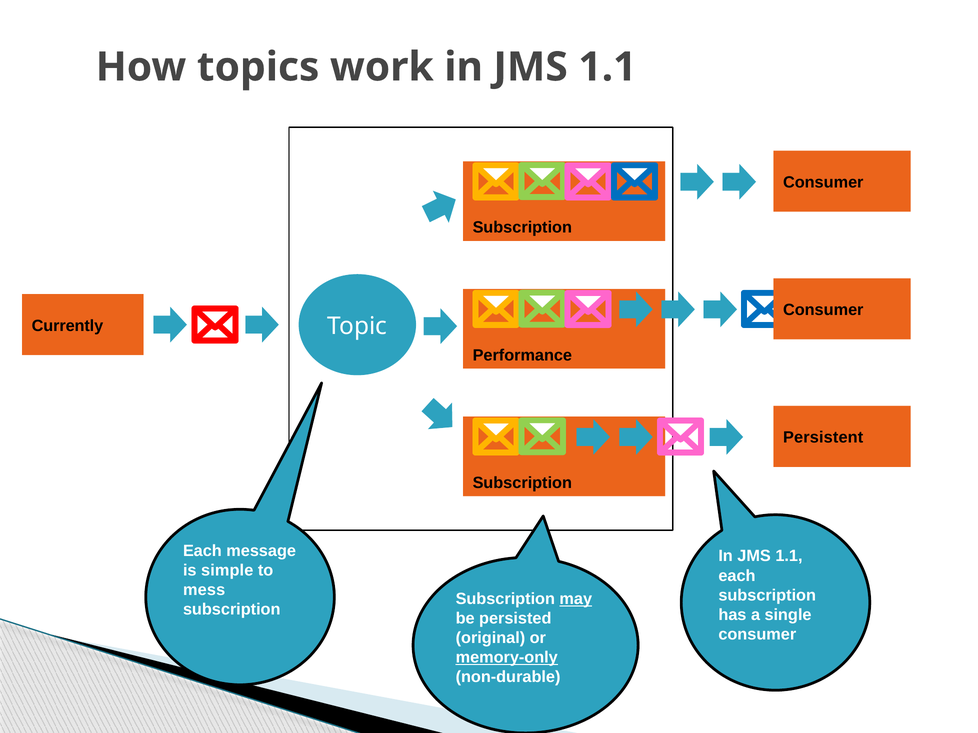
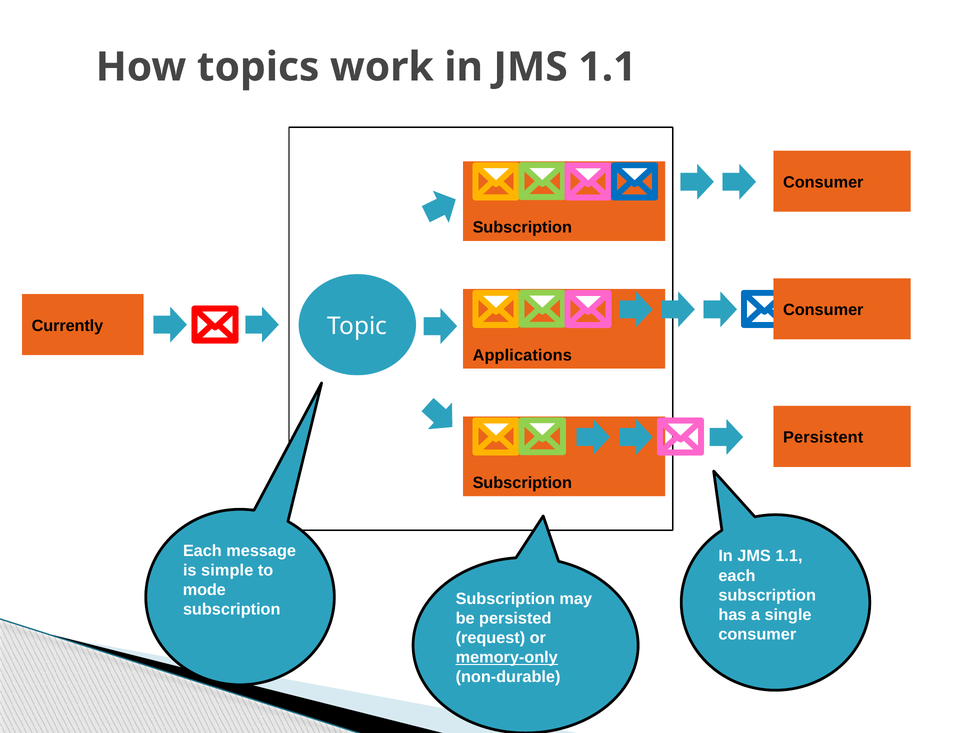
Performance: Performance -> Applications
mess: mess -> mode
may underline: present -> none
original: original -> request
